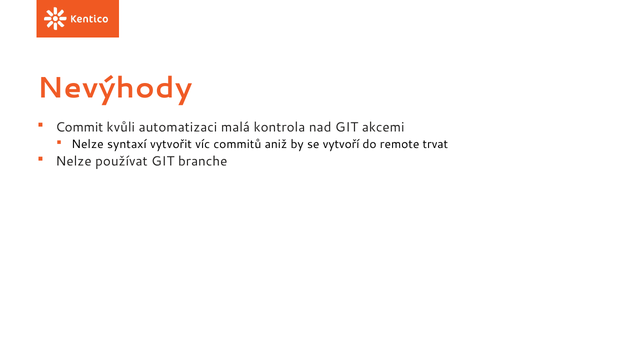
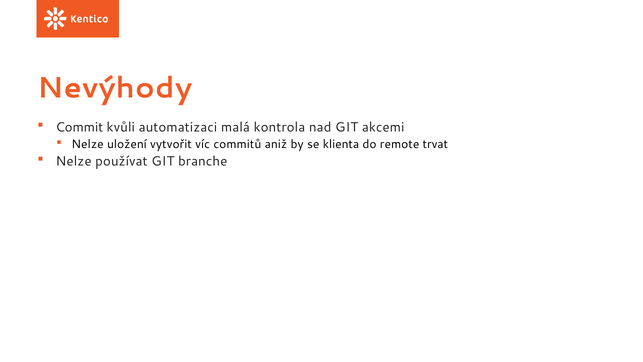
syntaxí: syntaxí -> uložení
vytvoří: vytvoří -> klienta
